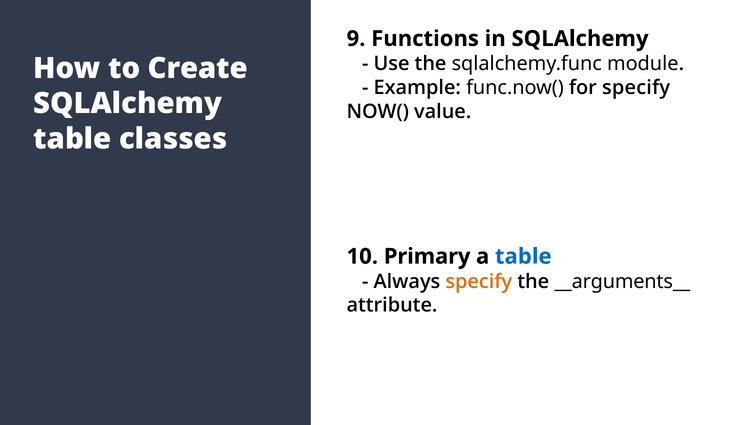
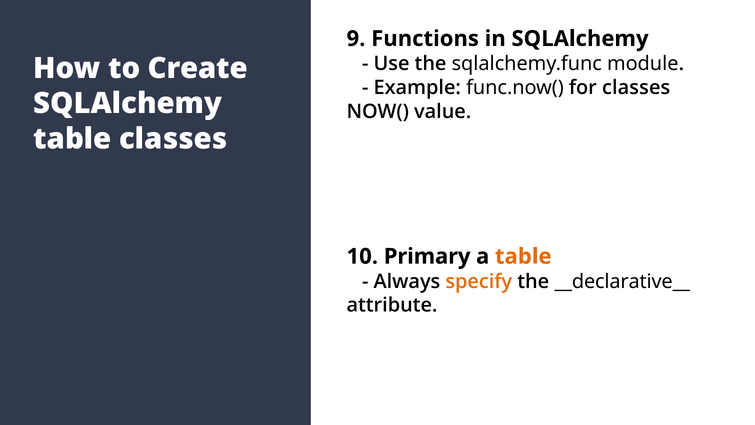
for specify: specify -> classes
table at (523, 256) colour: blue -> orange
__arguments__: __arguments__ -> __declarative__
